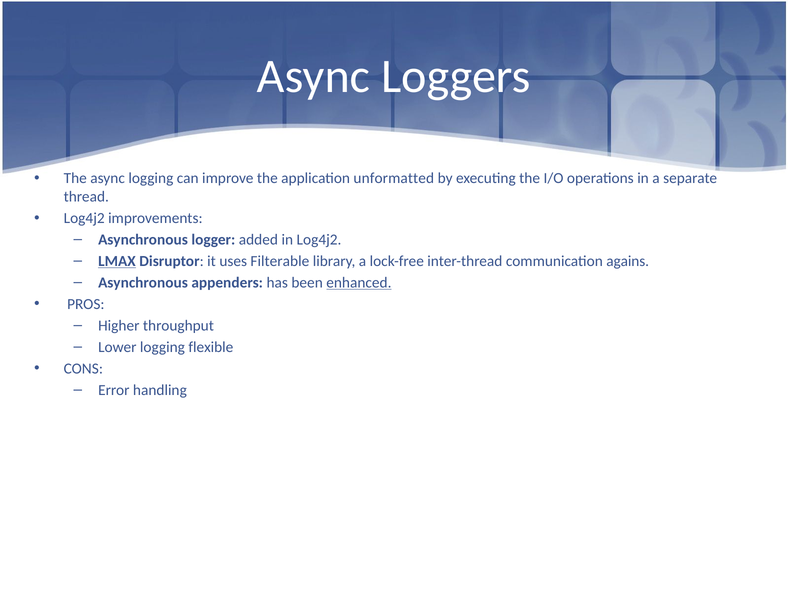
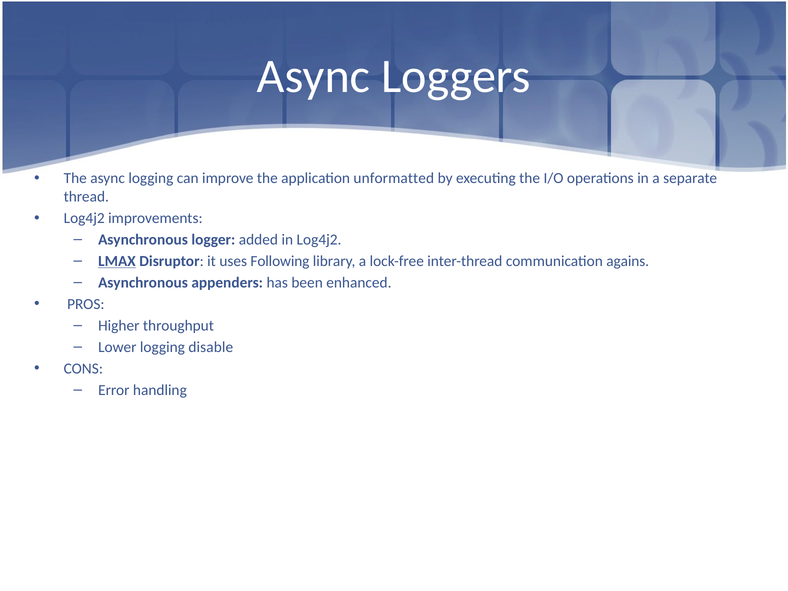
Filterable: Filterable -> Following
enhanced underline: present -> none
flexible: flexible -> disable
